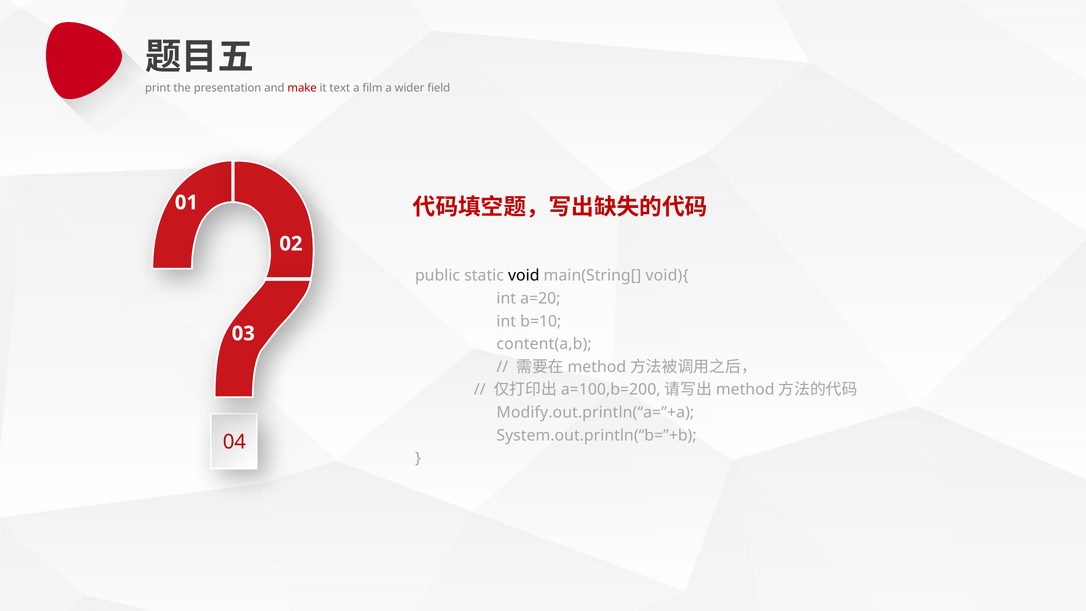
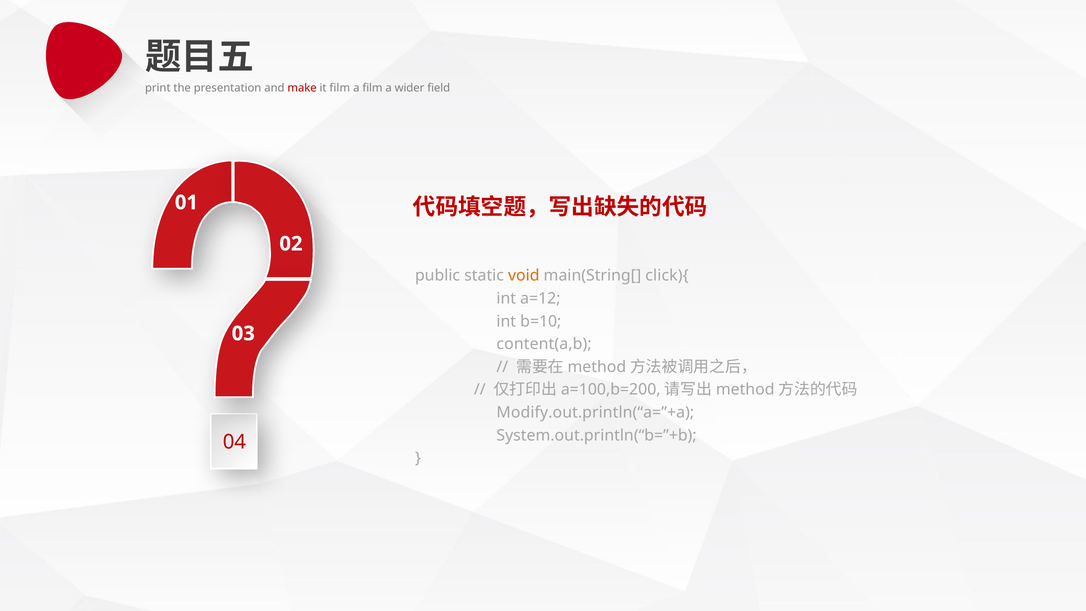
it text: text -> film
void colour: black -> orange
void){: void){ -> click){
a=20: a=20 -> a=12
